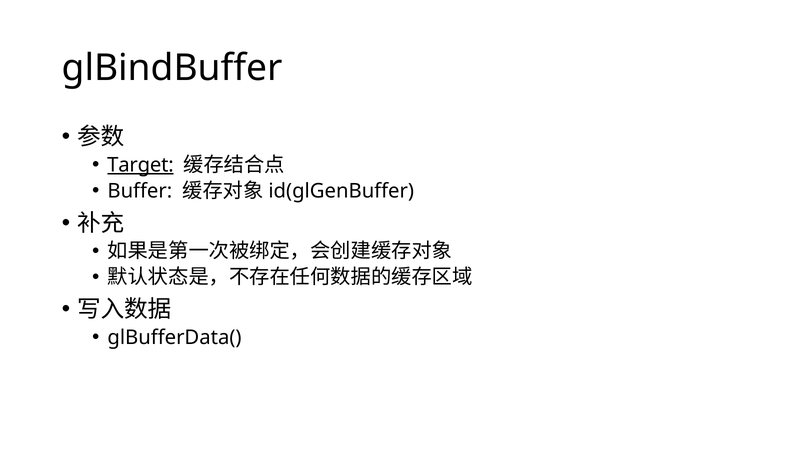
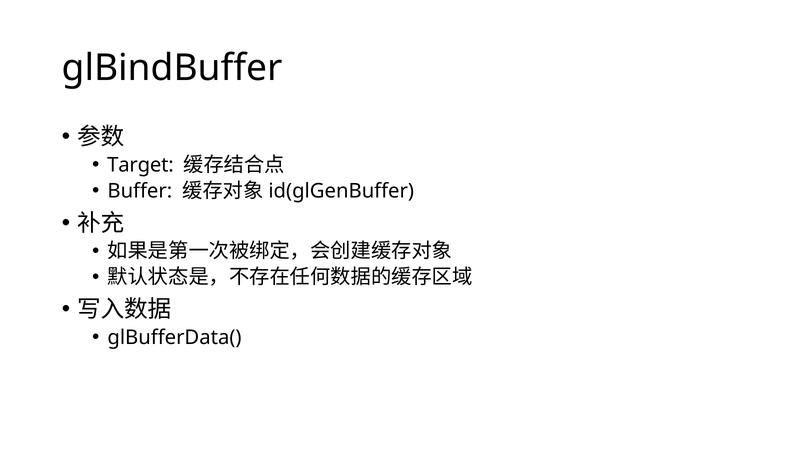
Target underline: present -> none
